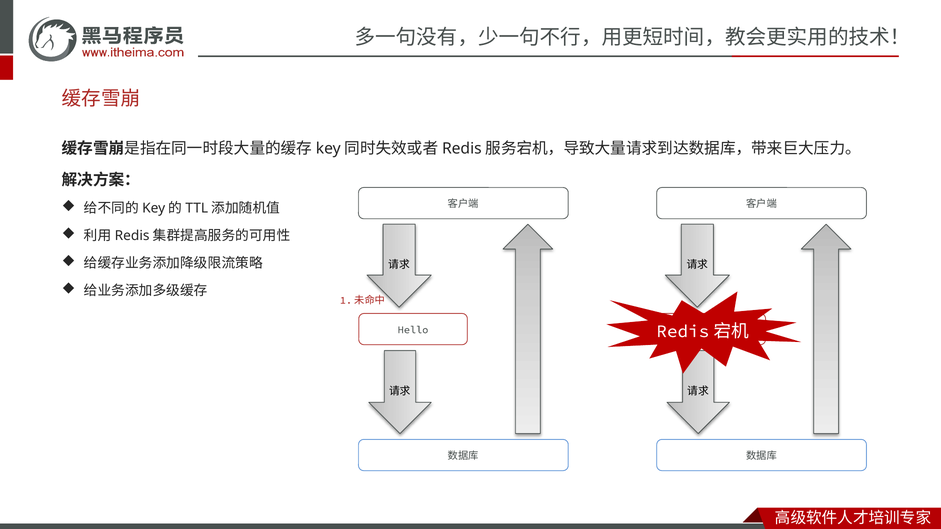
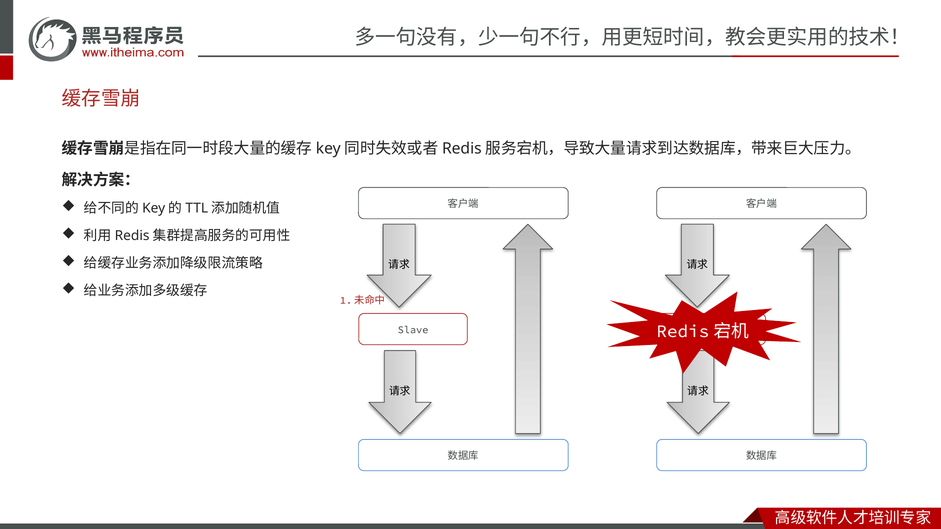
Hello: Hello -> Slave
